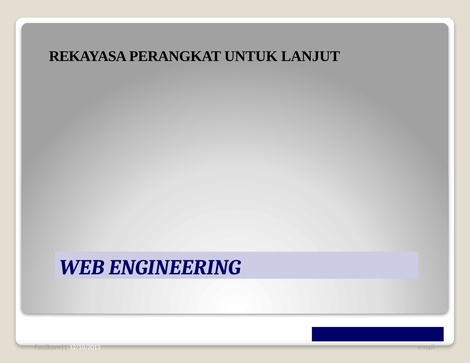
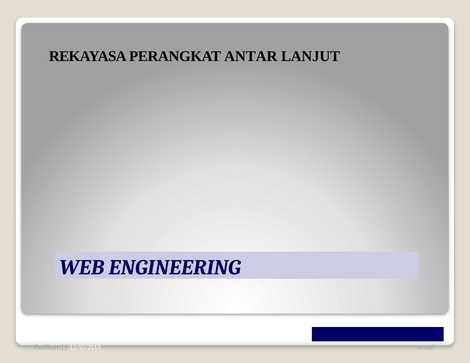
UNTUK: UNTUK -> ANTAR
